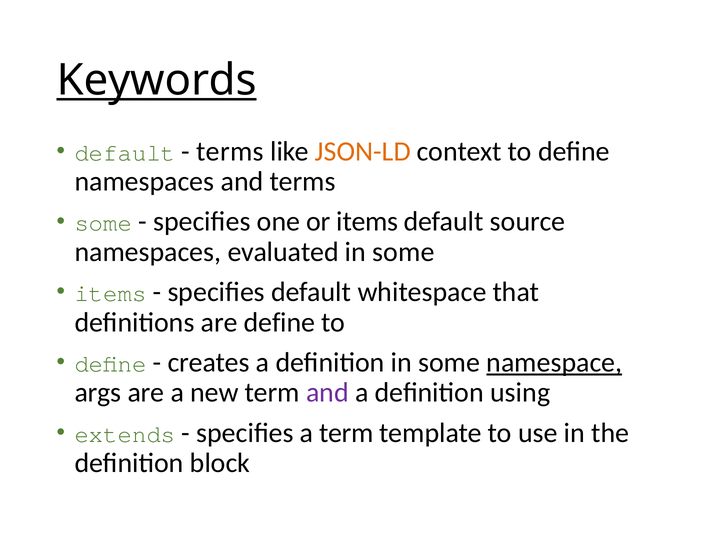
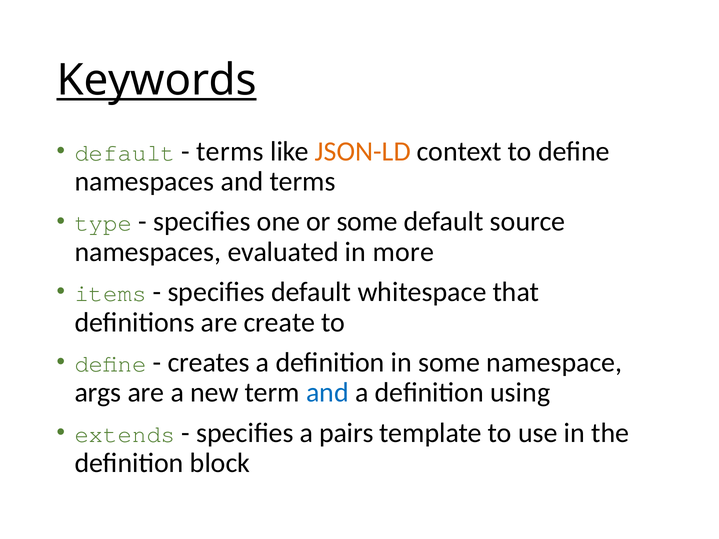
some at (103, 223): some -> type
or items: items -> some
evaluated in some: some -> more
are define: define -> create
namespace underline: present -> none
and at (327, 393) colour: purple -> blue
a term: term -> pairs
